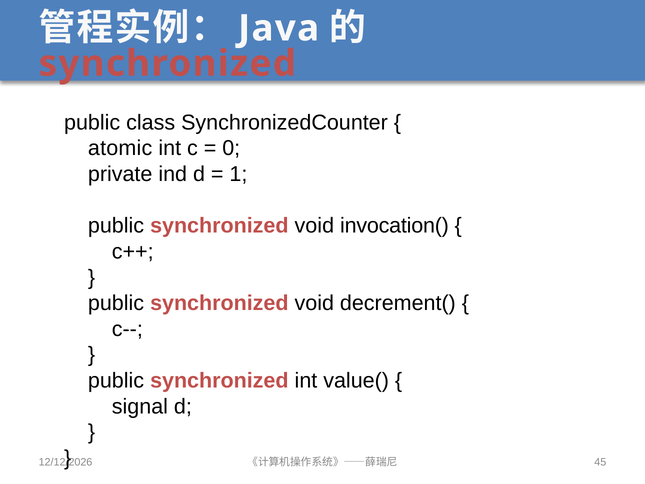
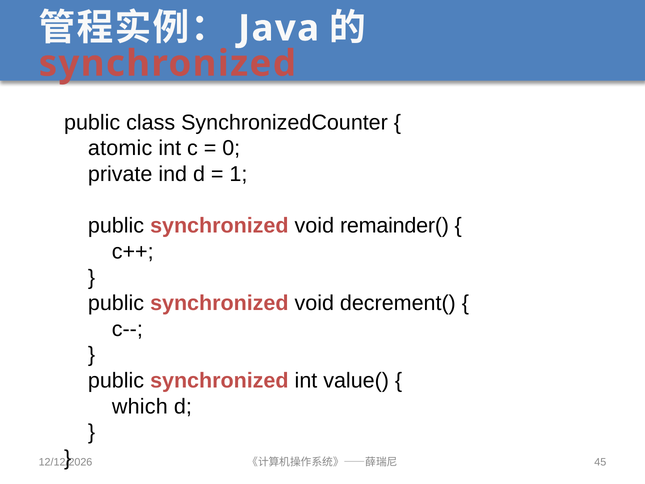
invocation(: invocation( -> remainder(
signal: signal -> which
